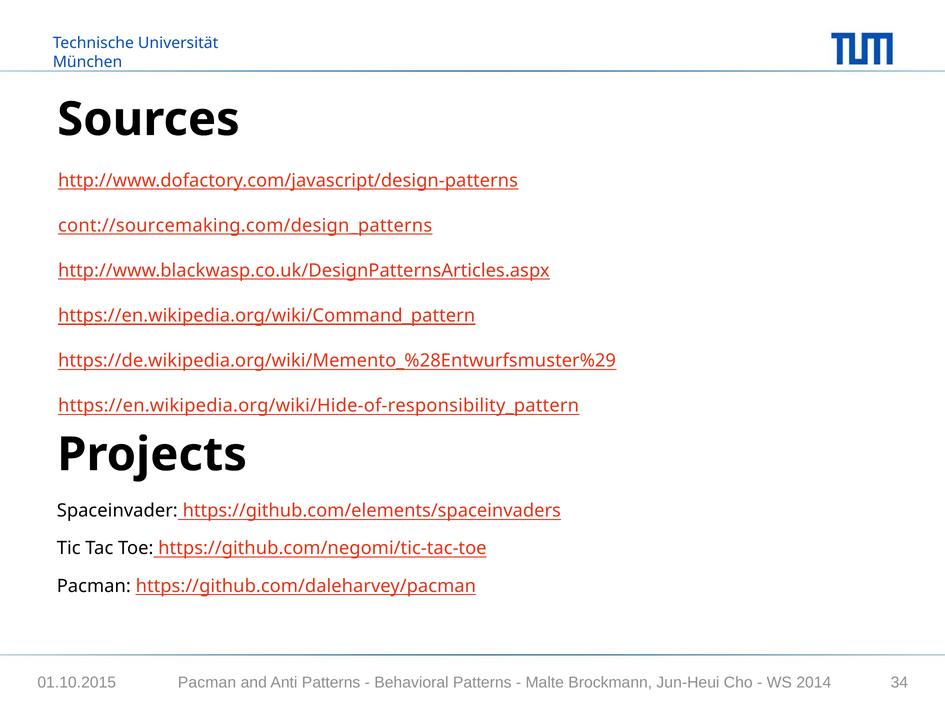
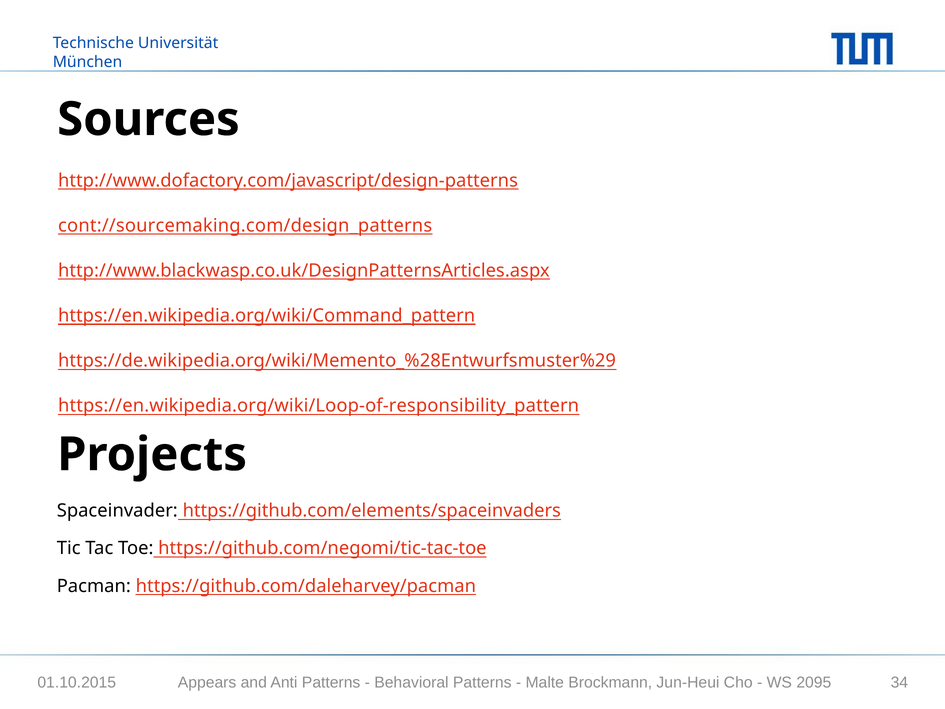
https://en.wikipedia.org/wiki/Hide-of-responsibility_pattern: https://en.wikipedia.org/wiki/Hide-of-responsibility_pattern -> https://en.wikipedia.org/wiki/Loop-of-responsibility_pattern
Pacman at (207, 682): Pacman -> Appears
2014: 2014 -> 2095
